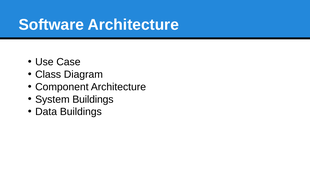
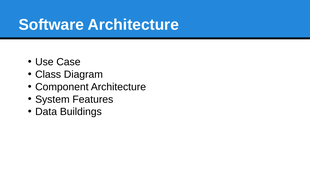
System Buildings: Buildings -> Features
